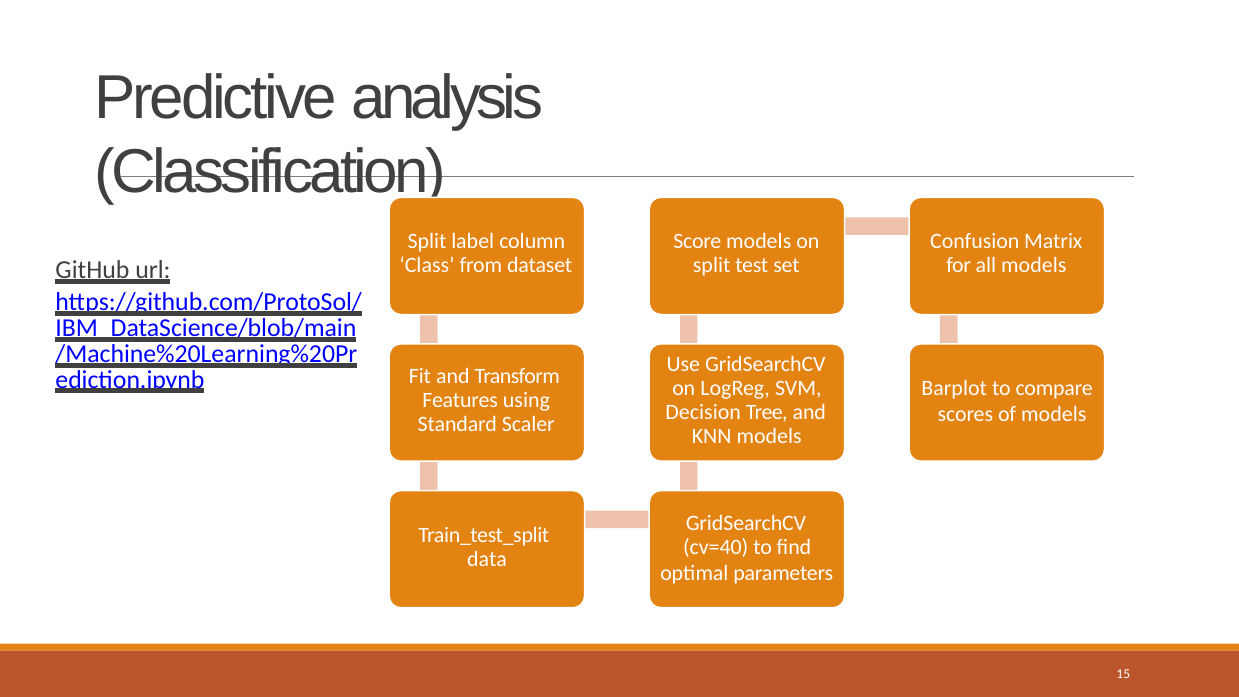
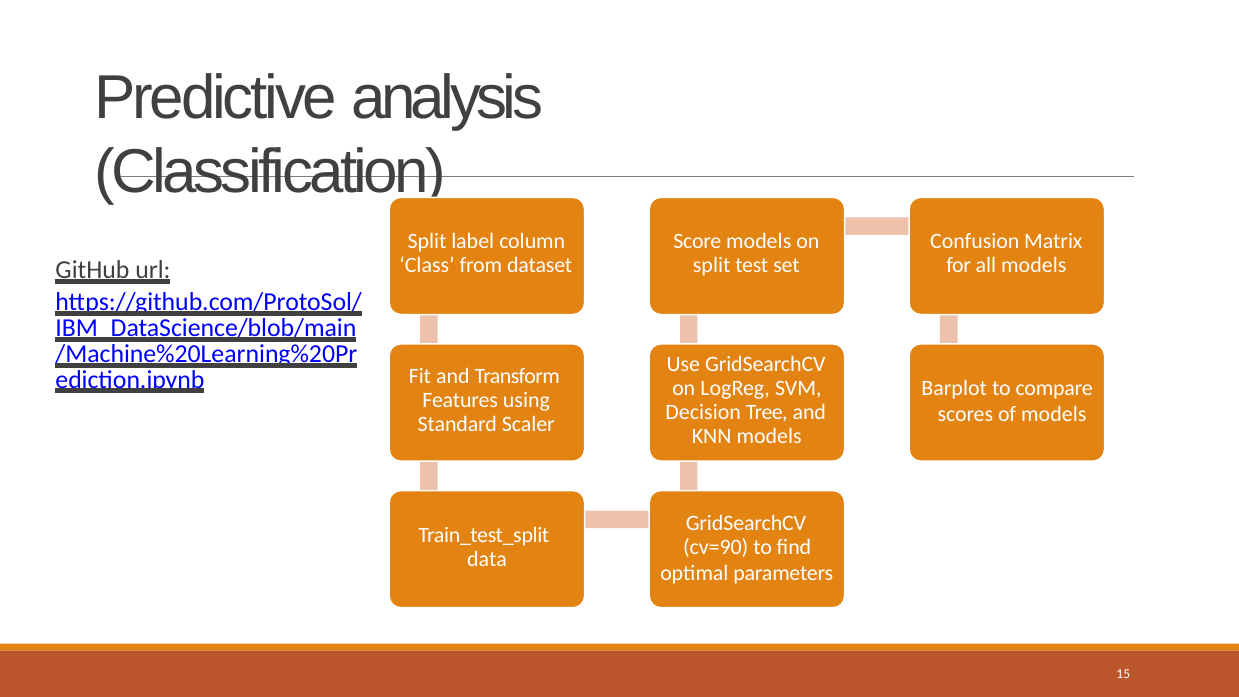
cv=40: cv=40 -> cv=90
